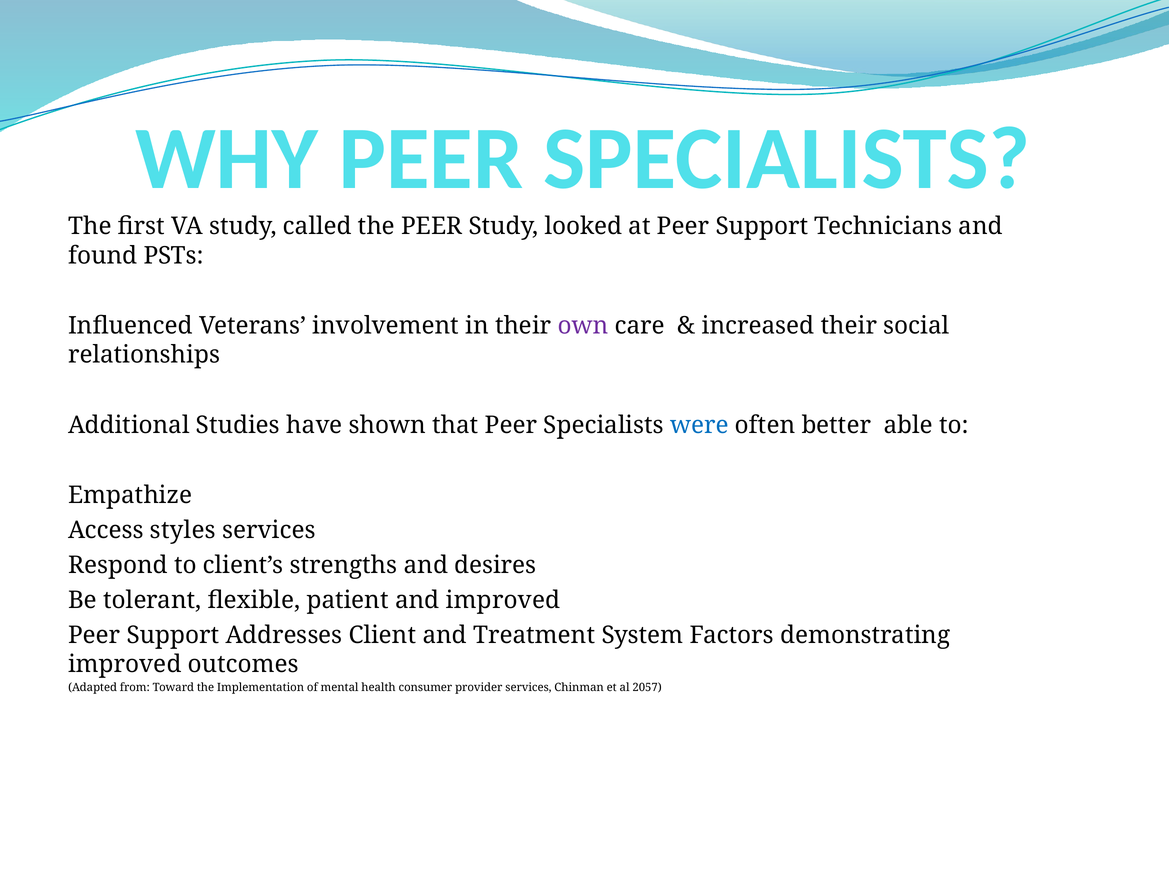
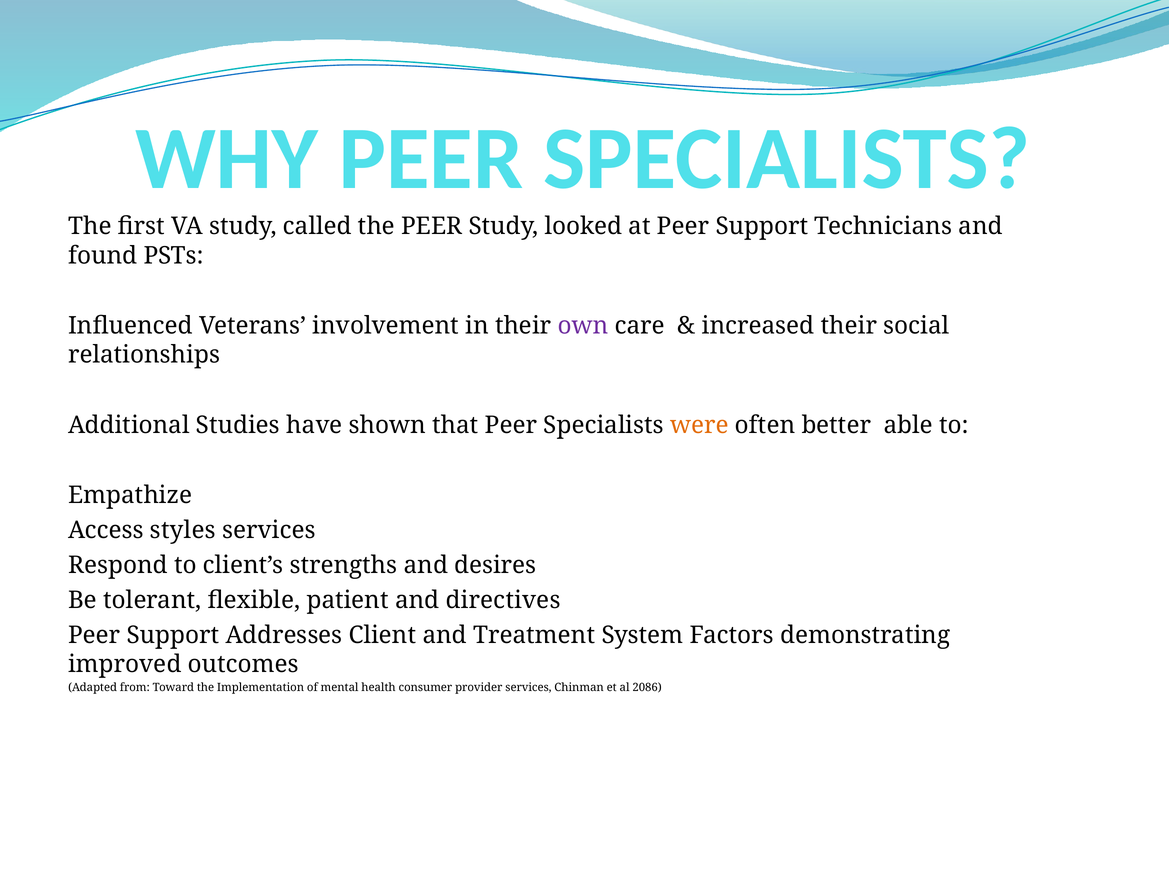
were colour: blue -> orange
and improved: improved -> directives
2057: 2057 -> 2086
